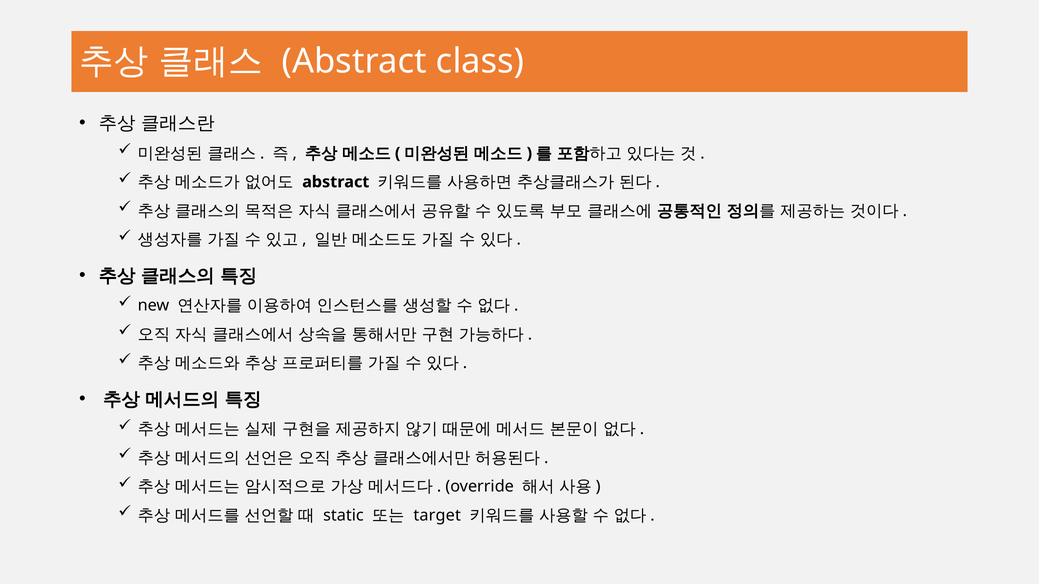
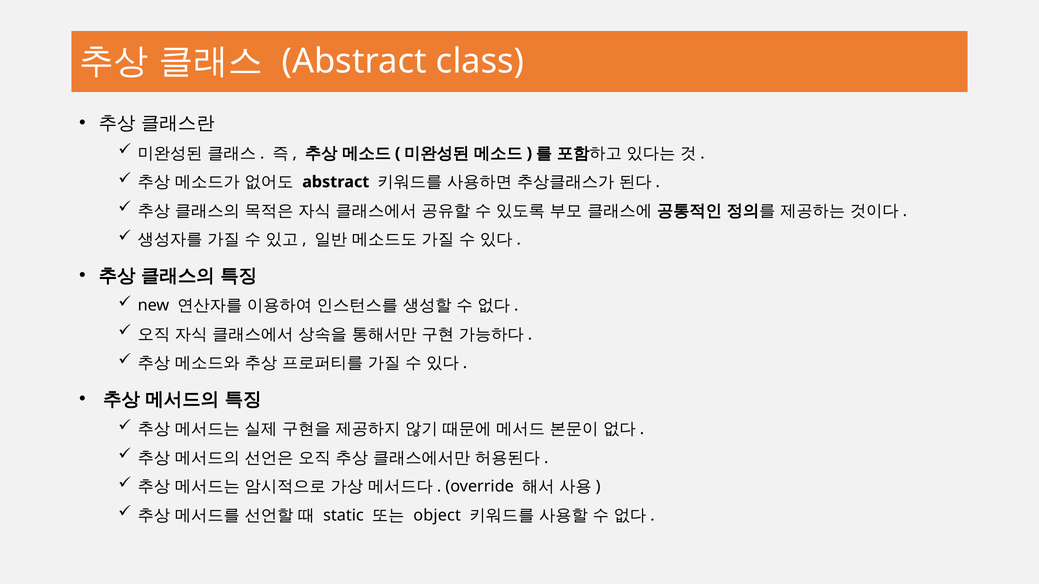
target: target -> object
